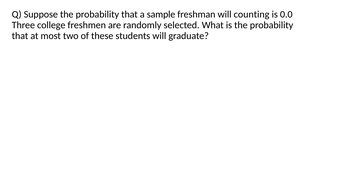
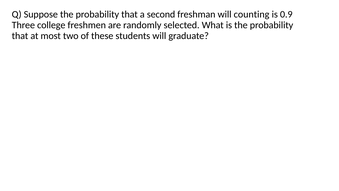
sample: sample -> second
0.0: 0.0 -> 0.9
